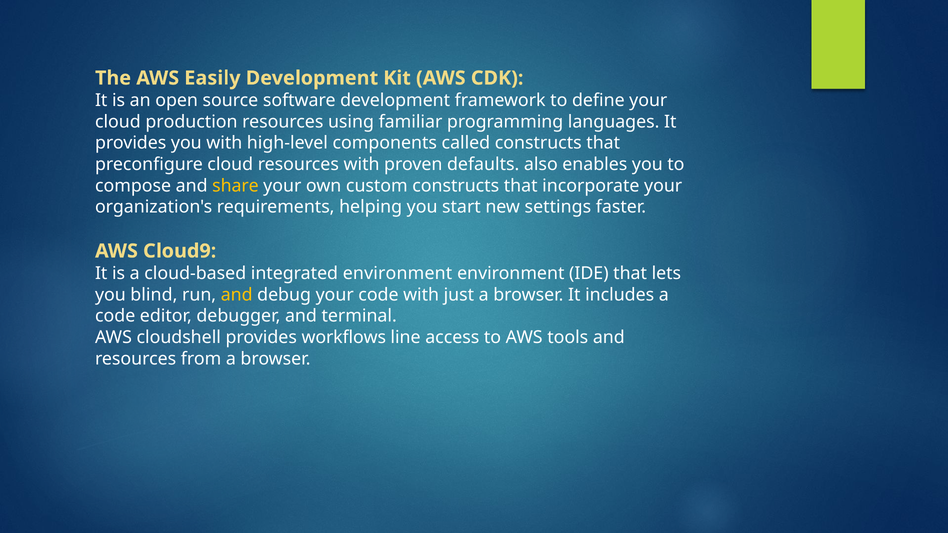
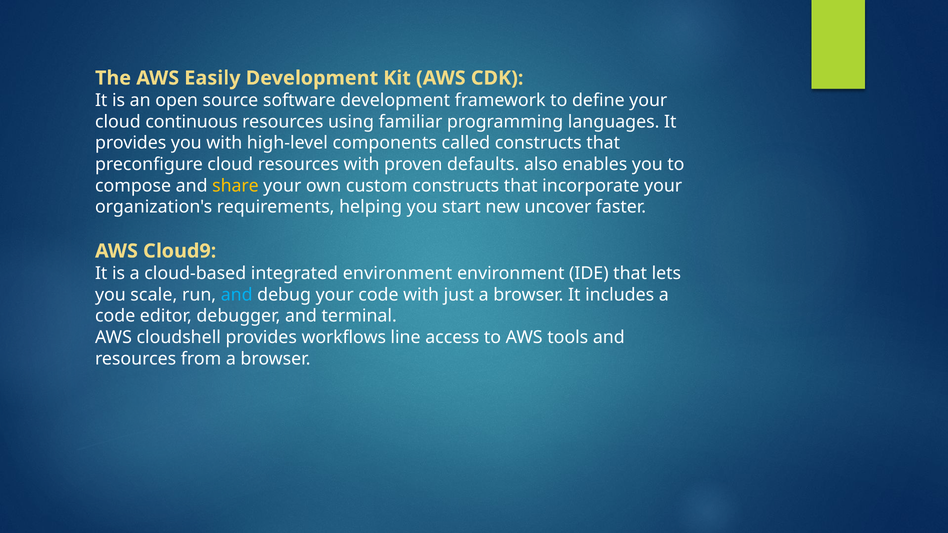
production: production -> continuous
settings: settings -> uncover
blind: blind -> scale
and at (237, 295) colour: yellow -> light blue
